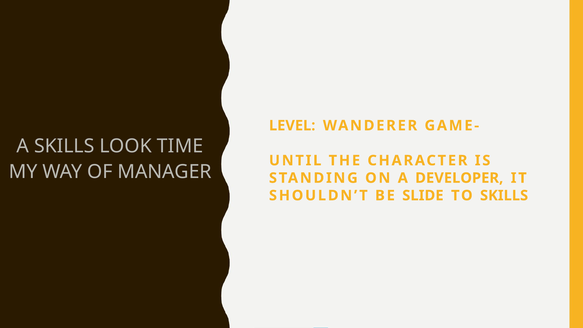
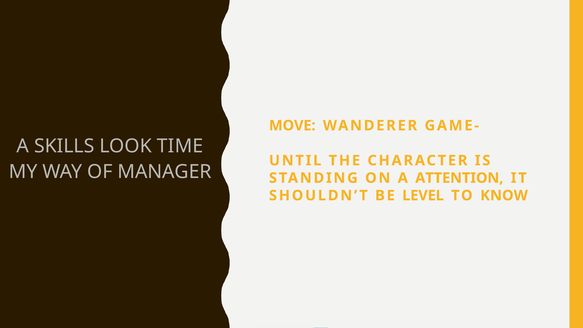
LEVEL: LEVEL -> MOVE
DEVELOPER: DEVELOPER -> ATTENTION
SLIDE: SLIDE -> LEVEL
TO SKILLS: SKILLS -> KNOW
